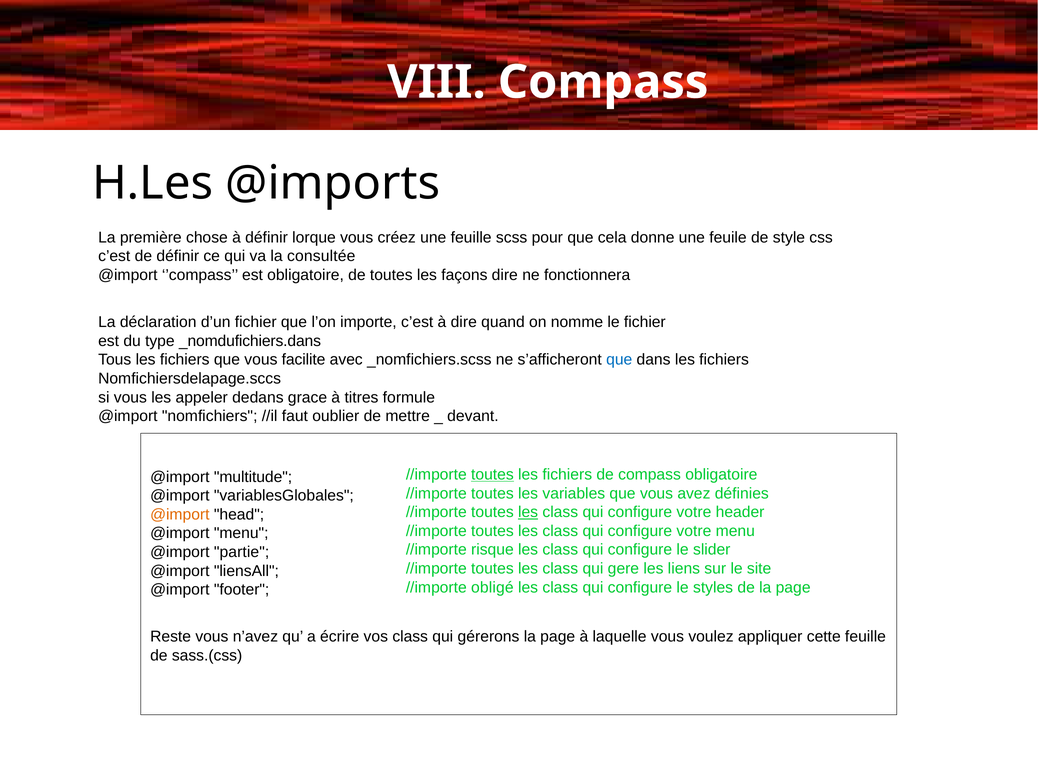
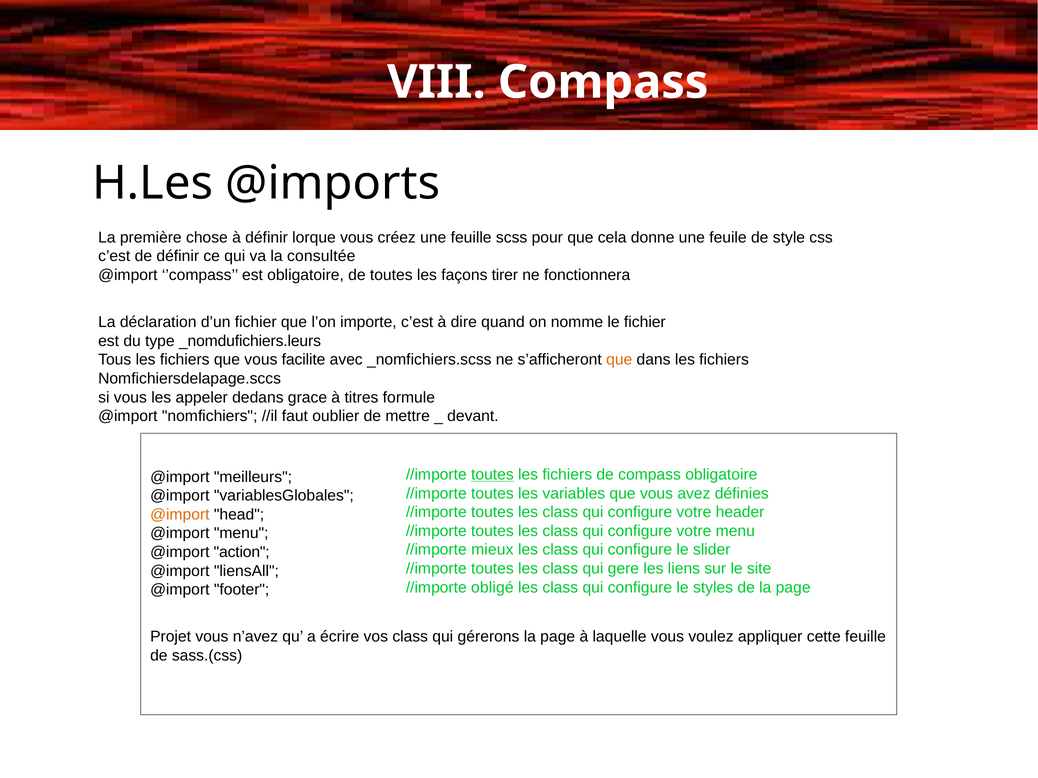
façons dire: dire -> tirer
_nomdufichiers.dans: _nomdufichiers.dans -> _nomdufichiers.leurs
que at (619, 360) colour: blue -> orange
multitude: multitude -> meilleurs
les at (528, 512) underline: present -> none
risque: risque -> mieux
partie: partie -> action
Reste: Reste -> Projet
